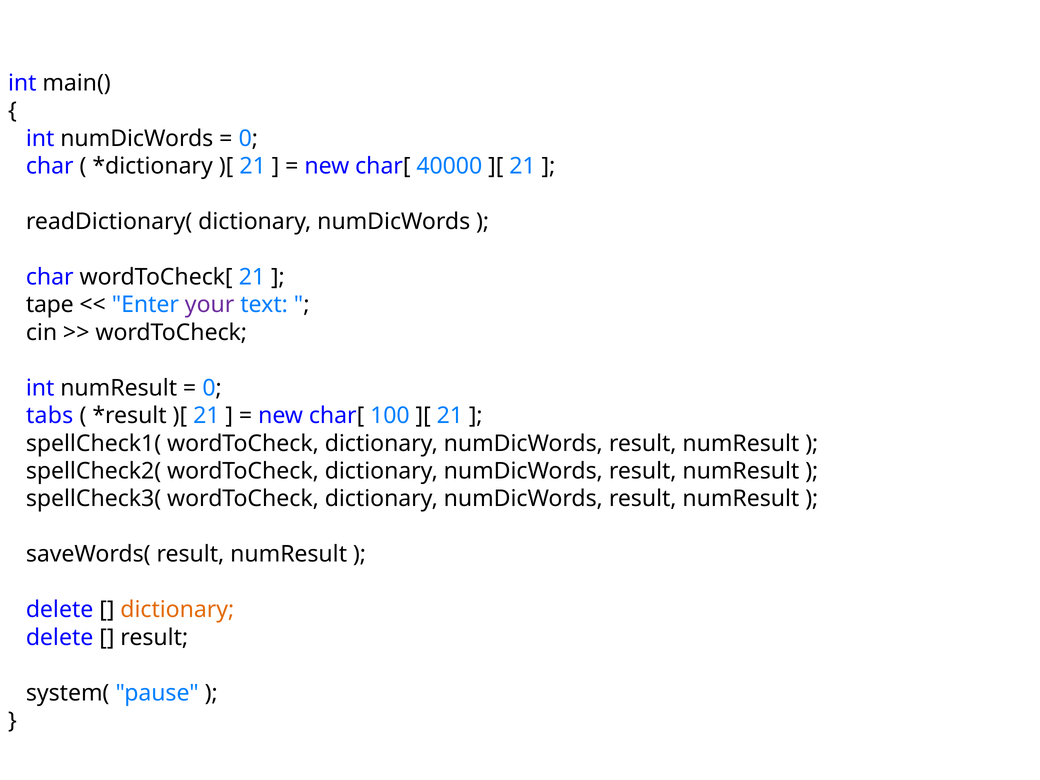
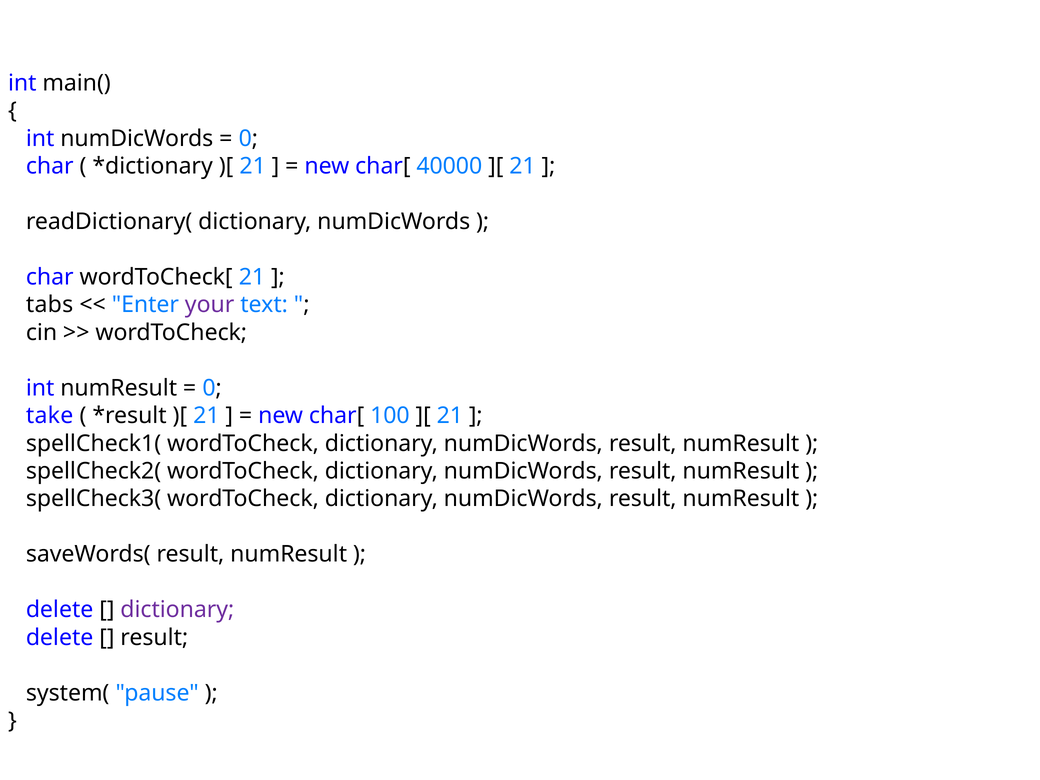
tape: tape -> tabs
tabs: tabs -> take
dictionary at (177, 610) colour: orange -> purple
